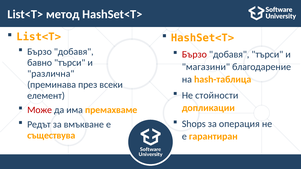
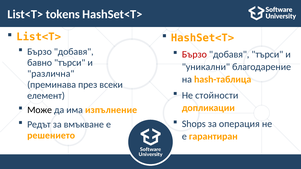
метод: метод -> tokens
магазини: магазини -> уникални
Може colour: red -> black
премахваме: премахваме -> изпълнение
съществува: съществува -> решението
